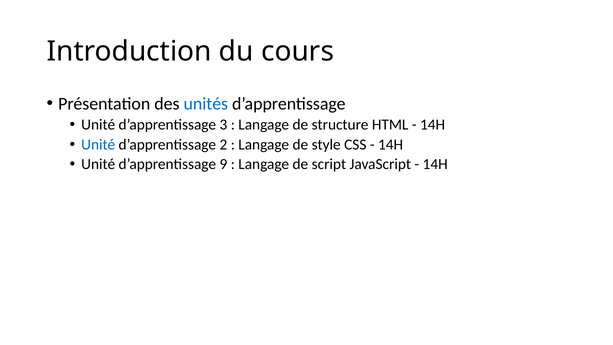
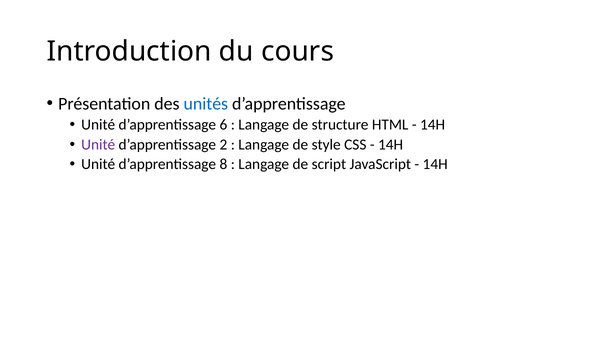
3: 3 -> 6
Unité at (98, 145) colour: blue -> purple
9: 9 -> 8
